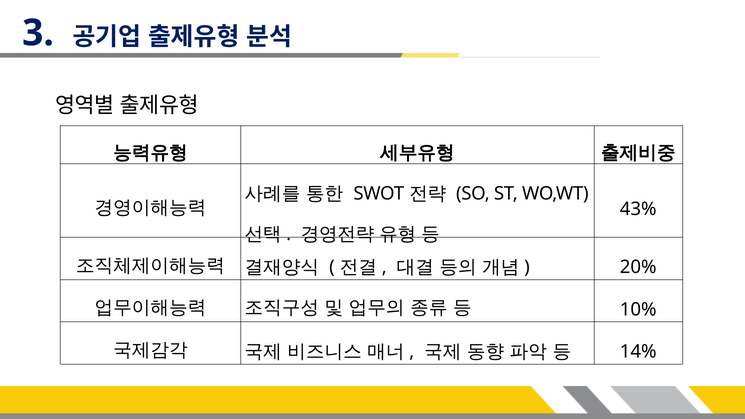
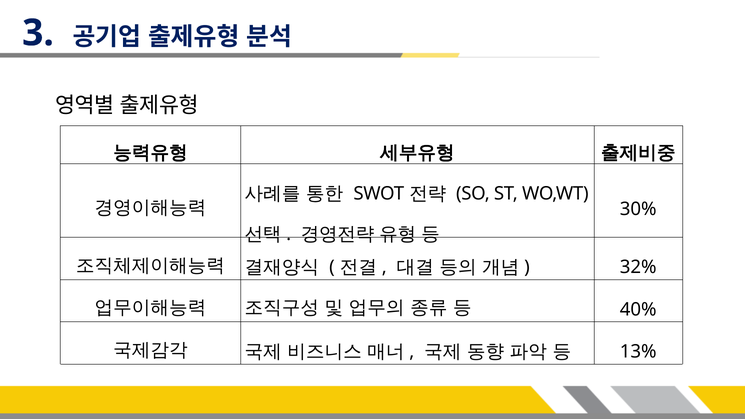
43%: 43% -> 30%
20%: 20% -> 32%
10%: 10% -> 40%
14%: 14% -> 13%
